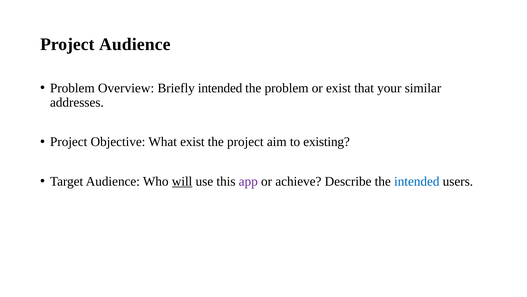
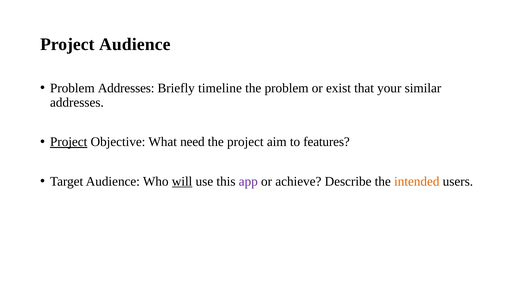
Problem Overview: Overview -> Addresses
Briefly intended: intended -> timeline
Project at (69, 142) underline: none -> present
What exist: exist -> need
existing: existing -> features
intended at (417, 181) colour: blue -> orange
